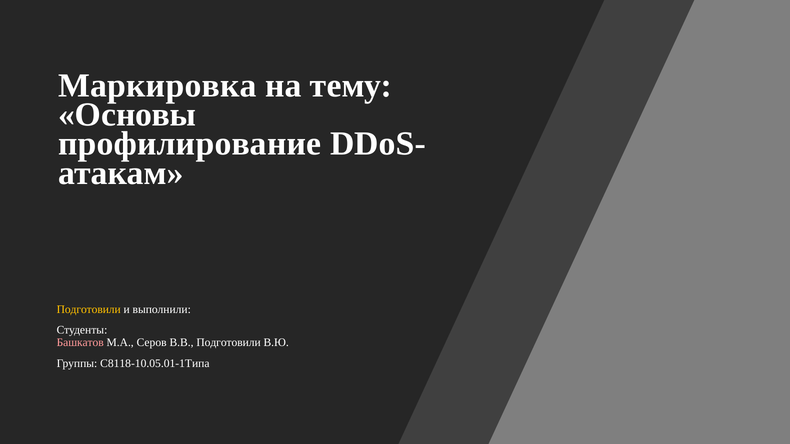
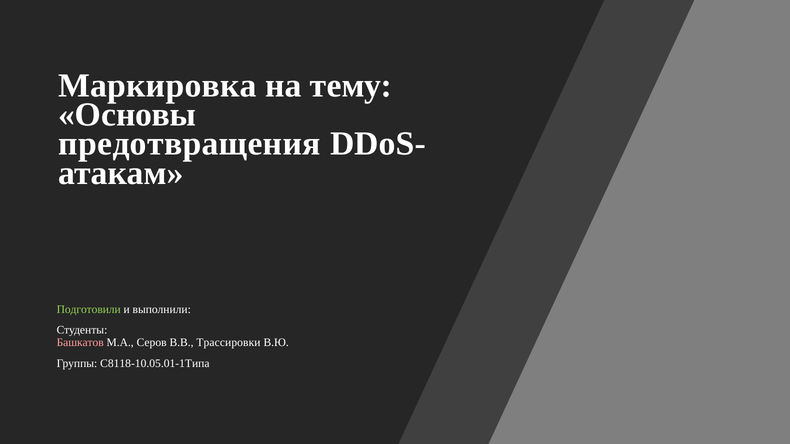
профилирование: профилирование -> предотвращения
Подготовили at (89, 310) colour: yellow -> light green
В.В Подготовили: Подготовили -> Трассировки
